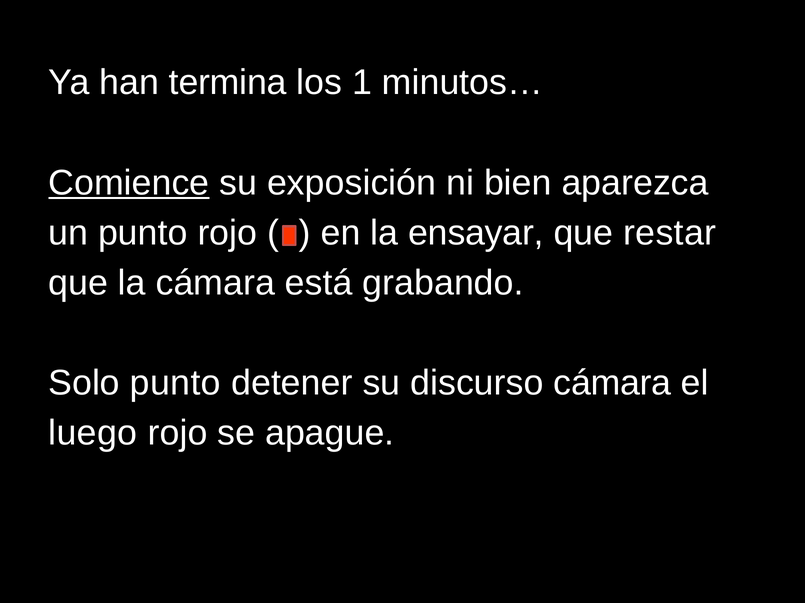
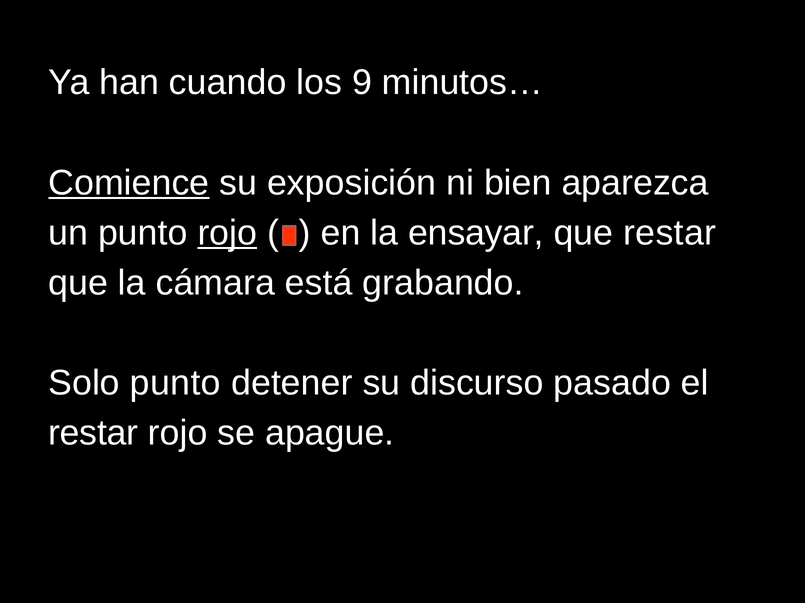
termina: termina -> cuando
1: 1 -> 9
rojo at (227, 233) underline: none -> present
discurso cámara: cámara -> pasado
luego at (93, 434): luego -> restar
